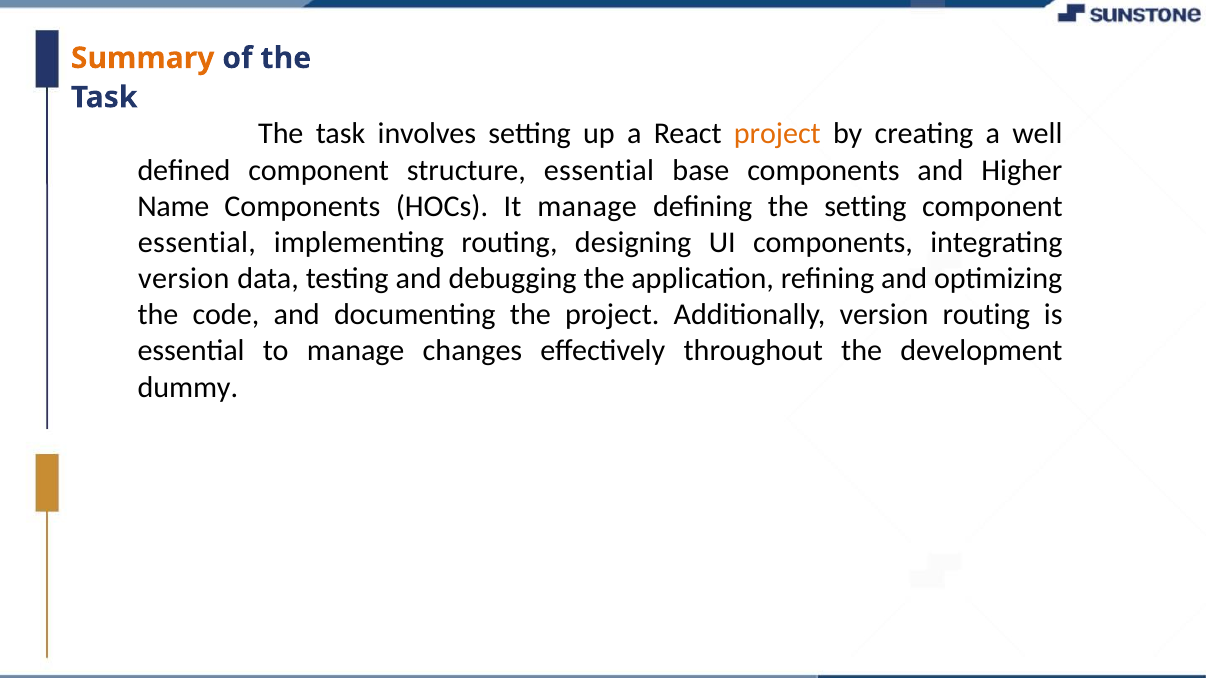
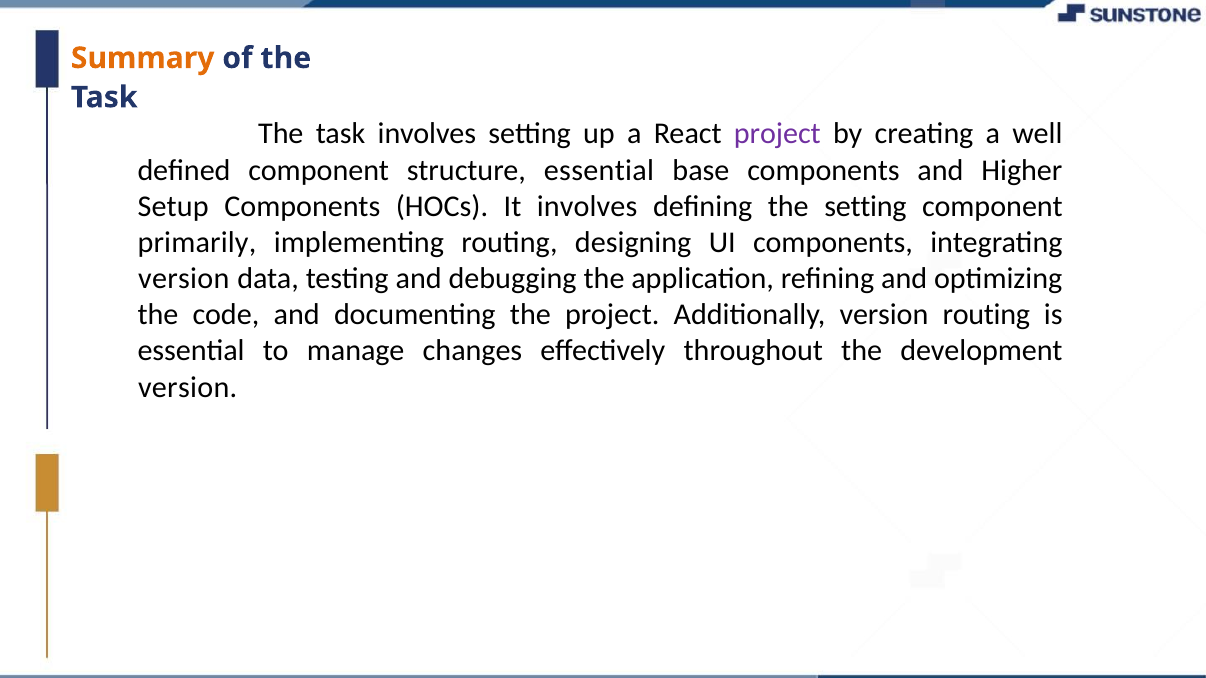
project at (777, 134) colour: orange -> purple
Name: Name -> Setup
It manage: manage -> involves
essential at (197, 243): essential -> primarily
dummy at (188, 387): dummy -> version
